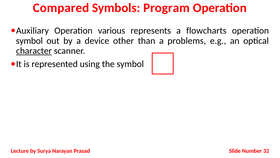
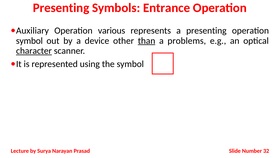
Compared at (61, 8): Compared -> Presenting
Program: Program -> Entrance
a flowcharts: flowcharts -> presenting
than underline: none -> present
